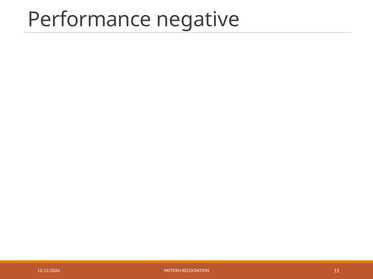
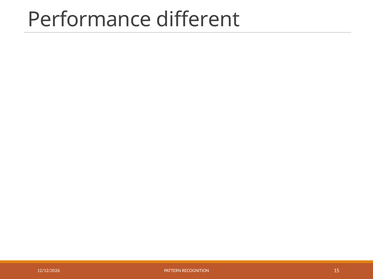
negative: negative -> different
